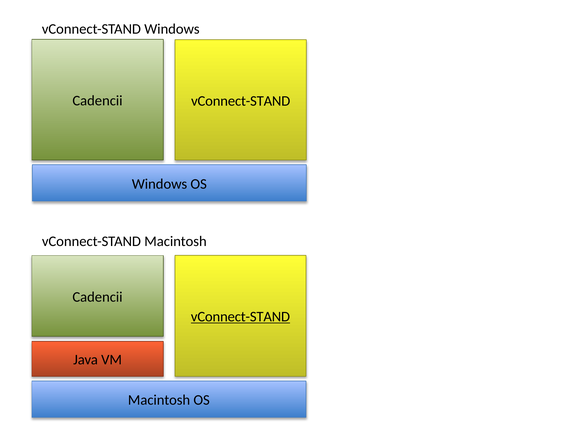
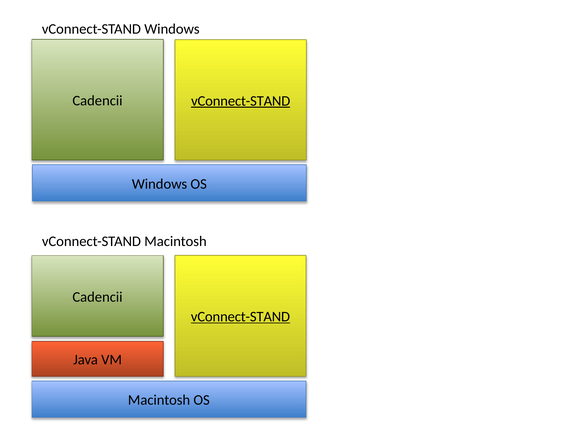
vConnect-STAND at (241, 101) underline: none -> present
